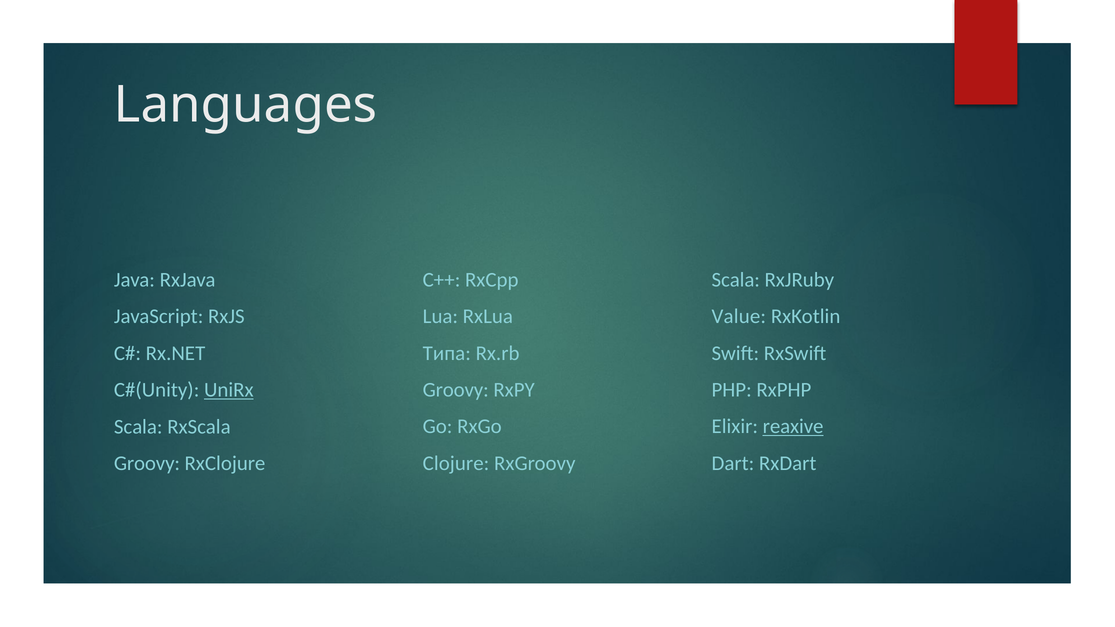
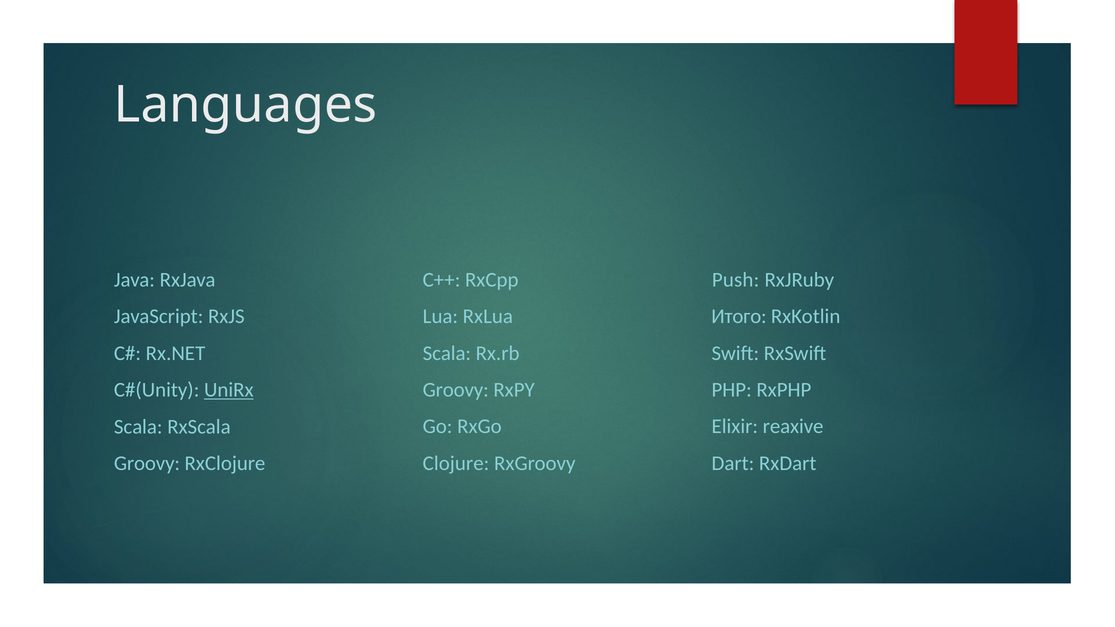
Scala at (736, 280): Scala -> Push
Value: Value -> Итого
Типа at (447, 353): Типа -> Scala
reaxive underline: present -> none
